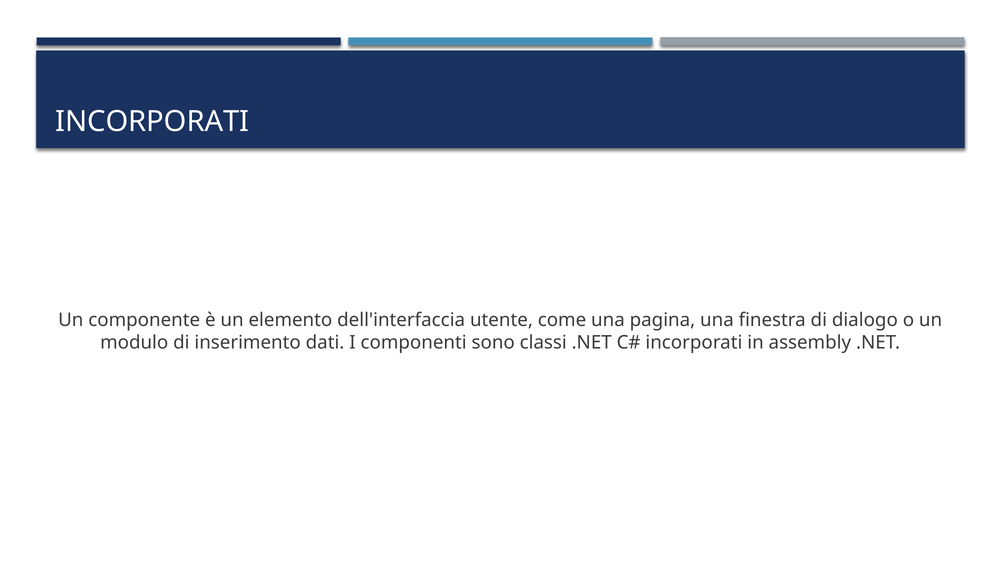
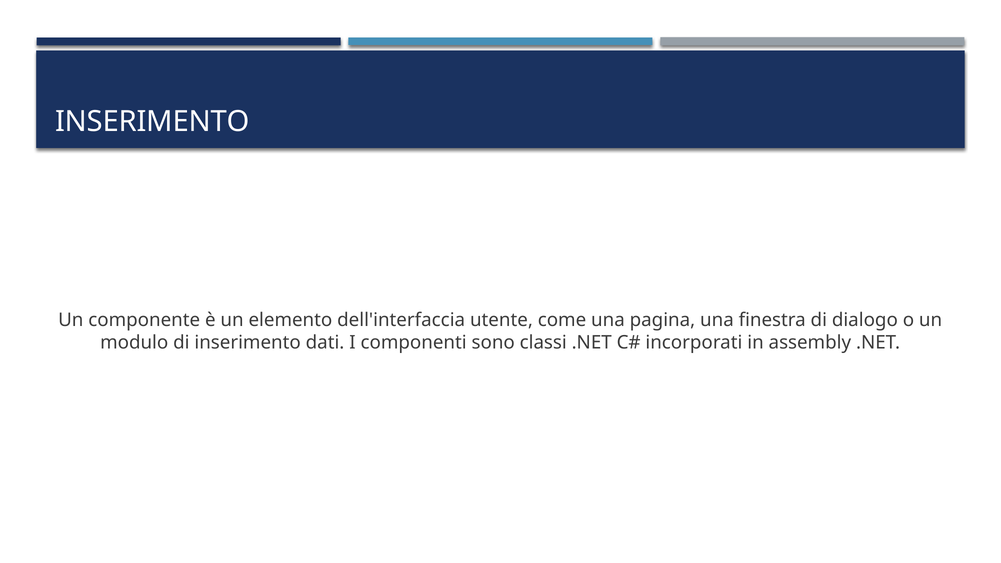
INCORPORATI at (152, 122): INCORPORATI -> INSERIMENTO
